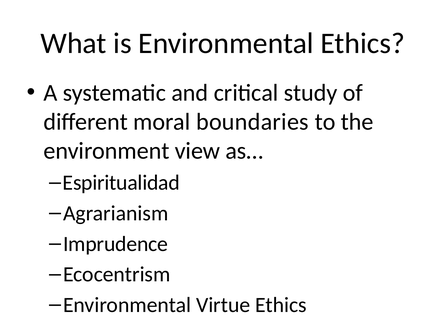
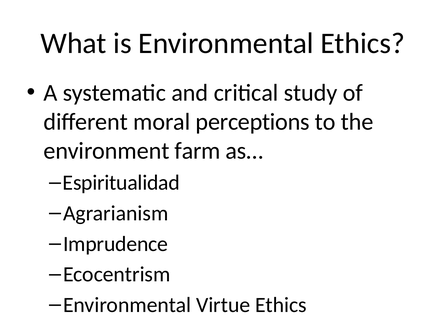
boundaries: boundaries -> perceptions
view: view -> farm
